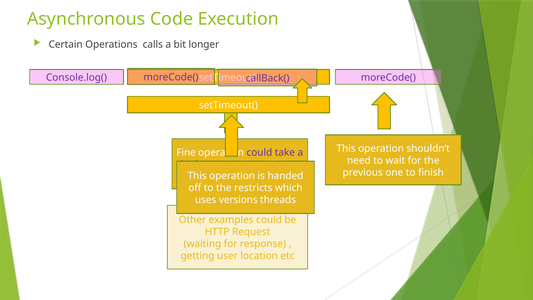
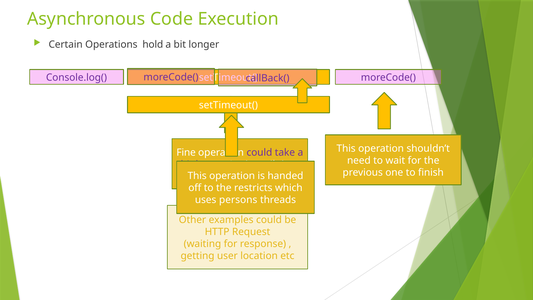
calls: calls -> hold
versions: versions -> persons
